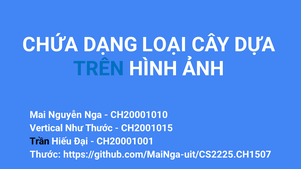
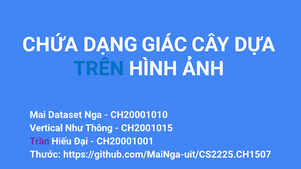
LOẠI: LOẠI -> GIÁC
Nguyễn: Nguyễn -> Dataset
Như Thước: Thước -> Thông
Trần colour: black -> purple
